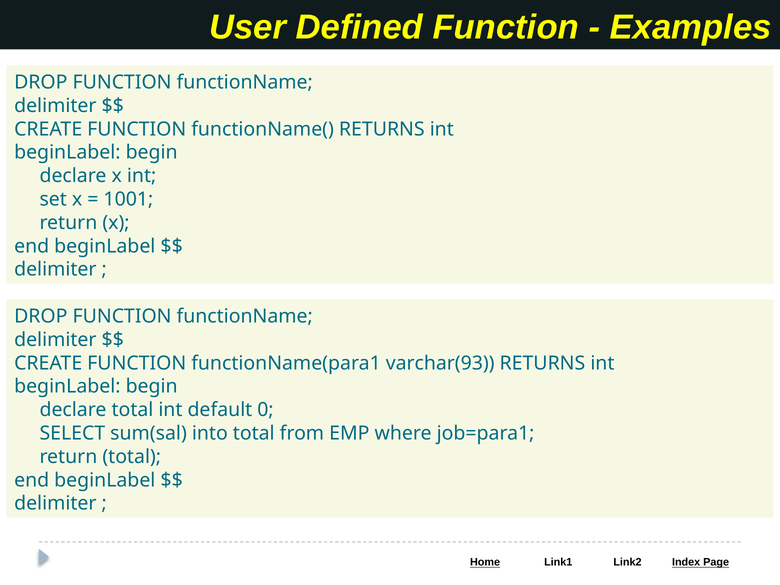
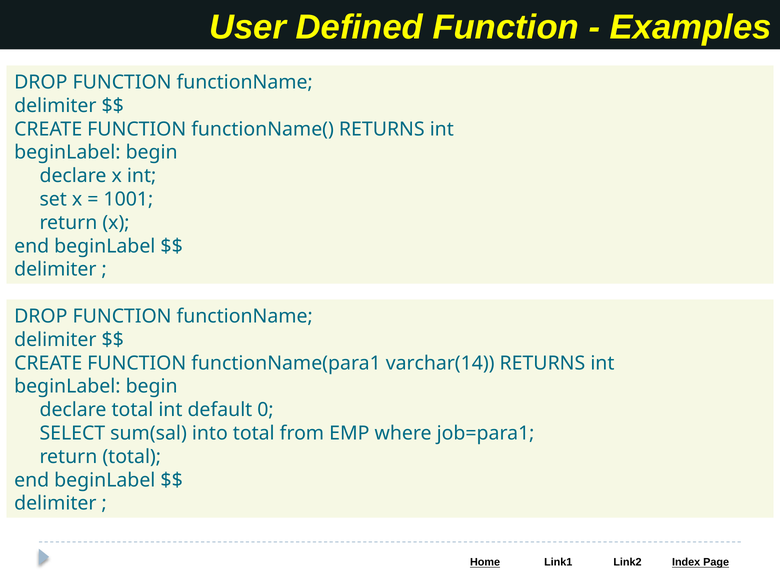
varchar(93: varchar(93 -> varchar(14
